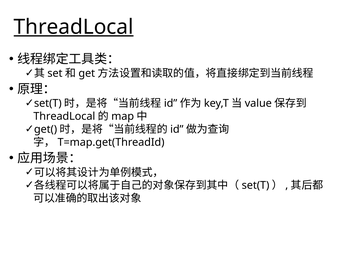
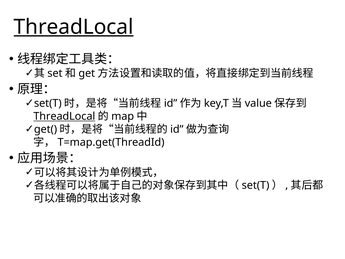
ThreadLocal at (64, 116) underline: none -> present
